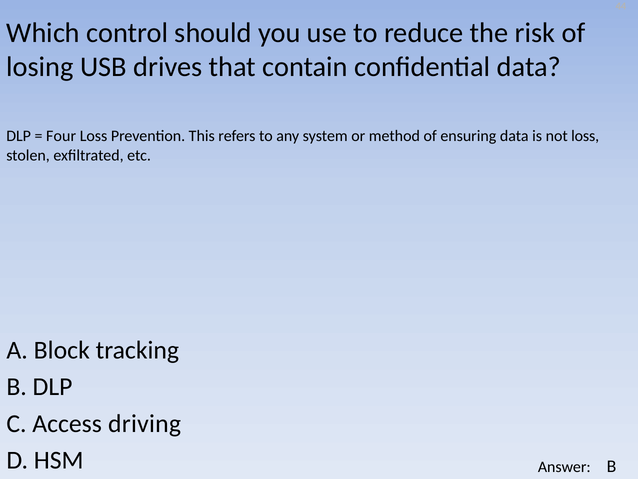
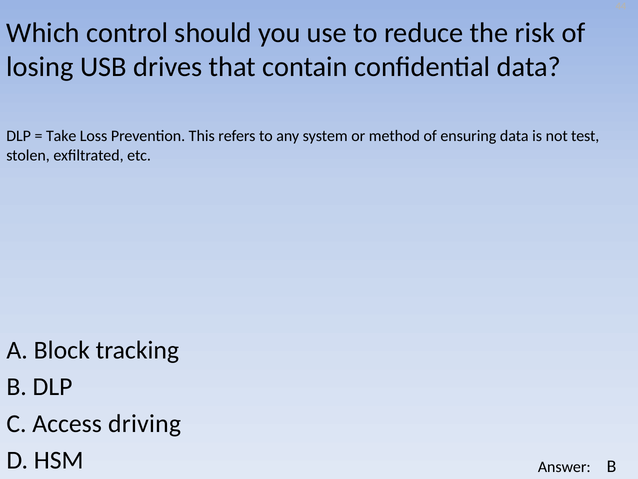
Four: Four -> Take
not loss: loss -> test
